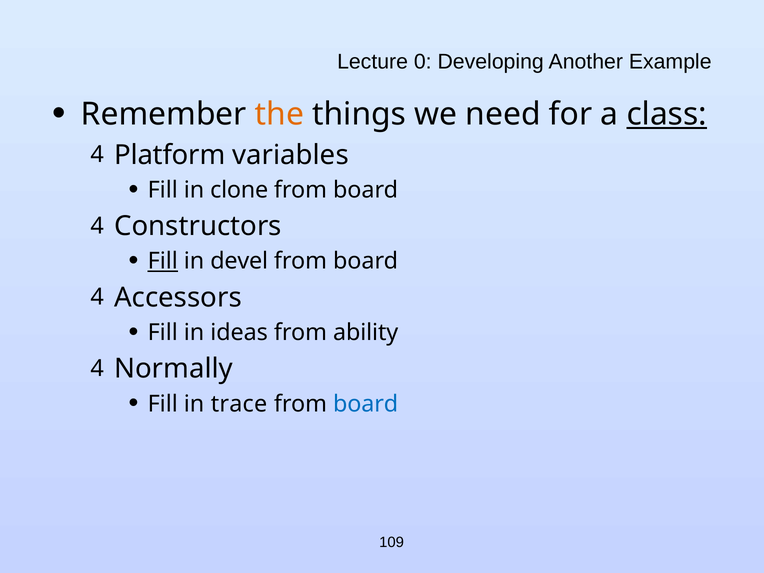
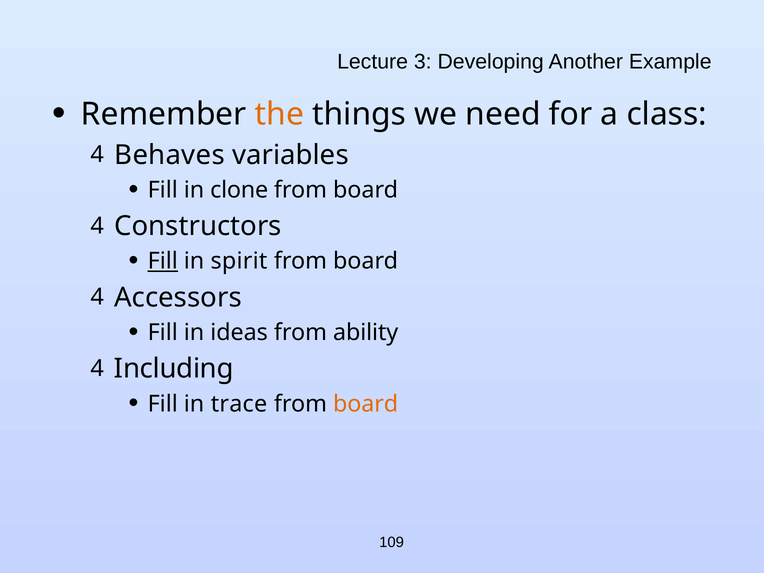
0: 0 -> 3
class underline: present -> none
Platform: Platform -> Behaves
devel: devel -> spirit
Normally: Normally -> Including
board at (366, 404) colour: blue -> orange
